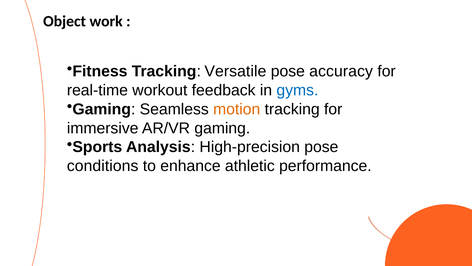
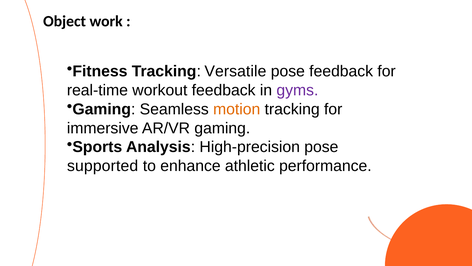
pose accuracy: accuracy -> feedback
gyms colour: blue -> purple
conditions: conditions -> supported
